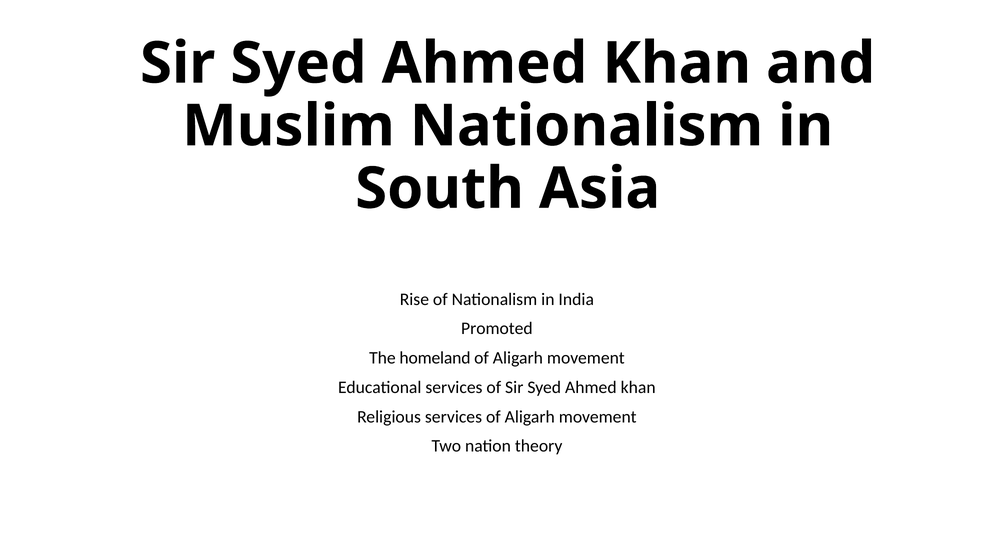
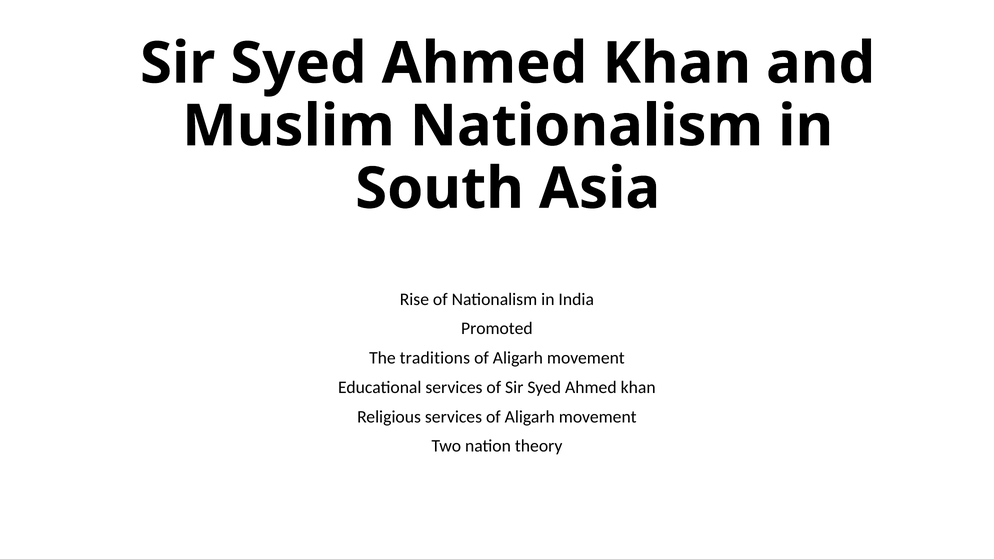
homeland: homeland -> traditions
